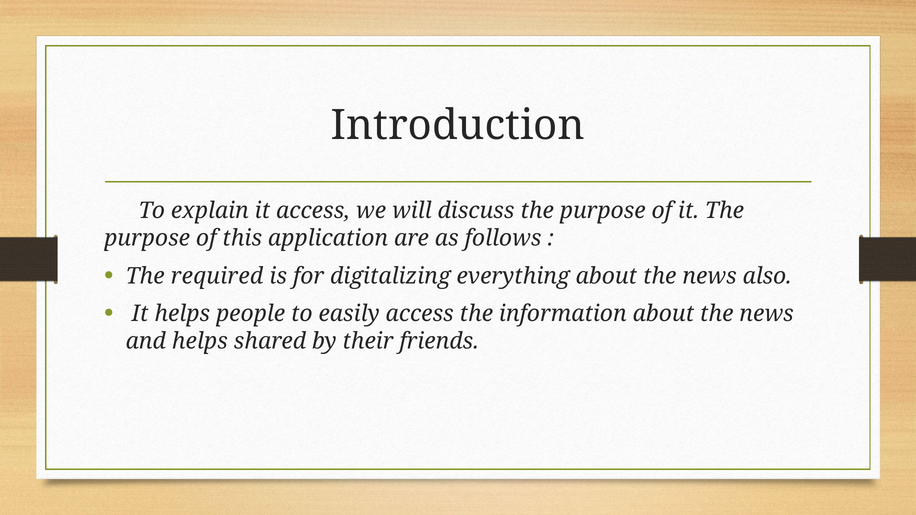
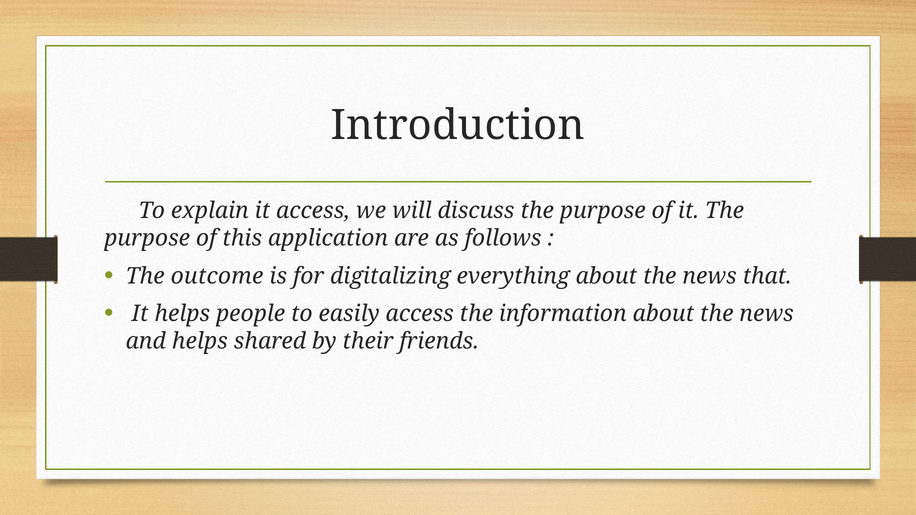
required: required -> outcome
also: also -> that
